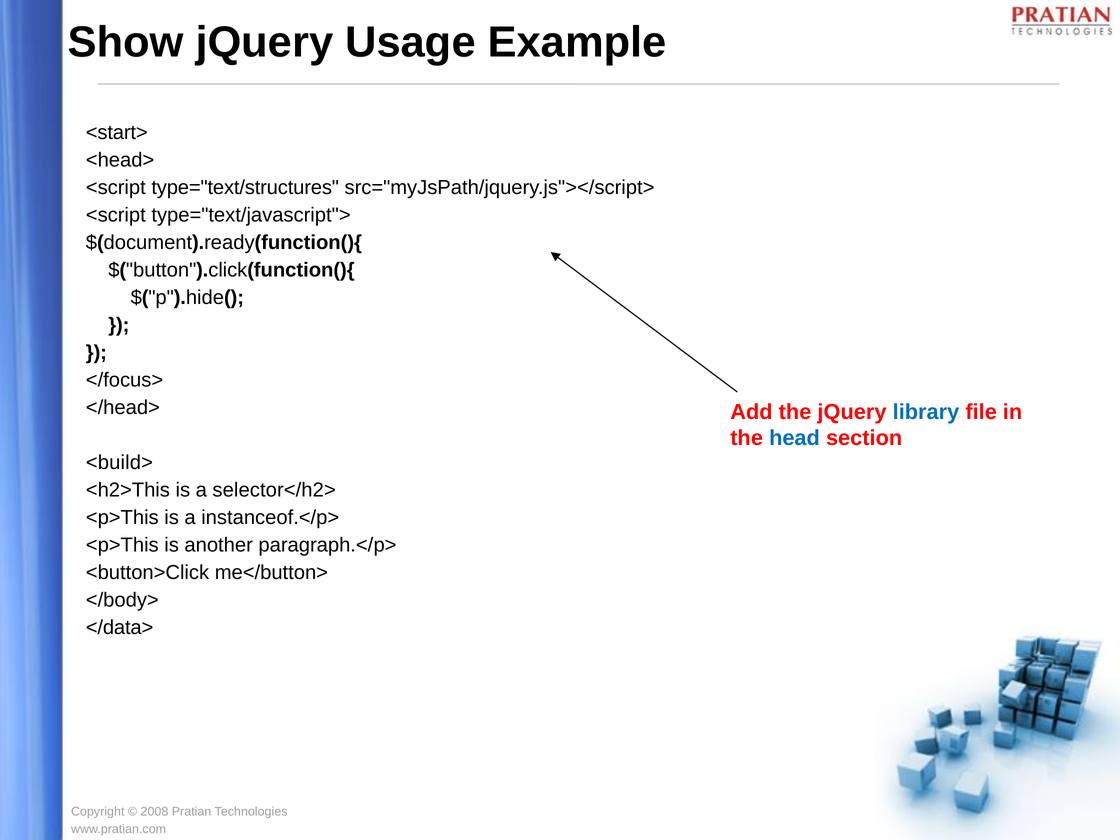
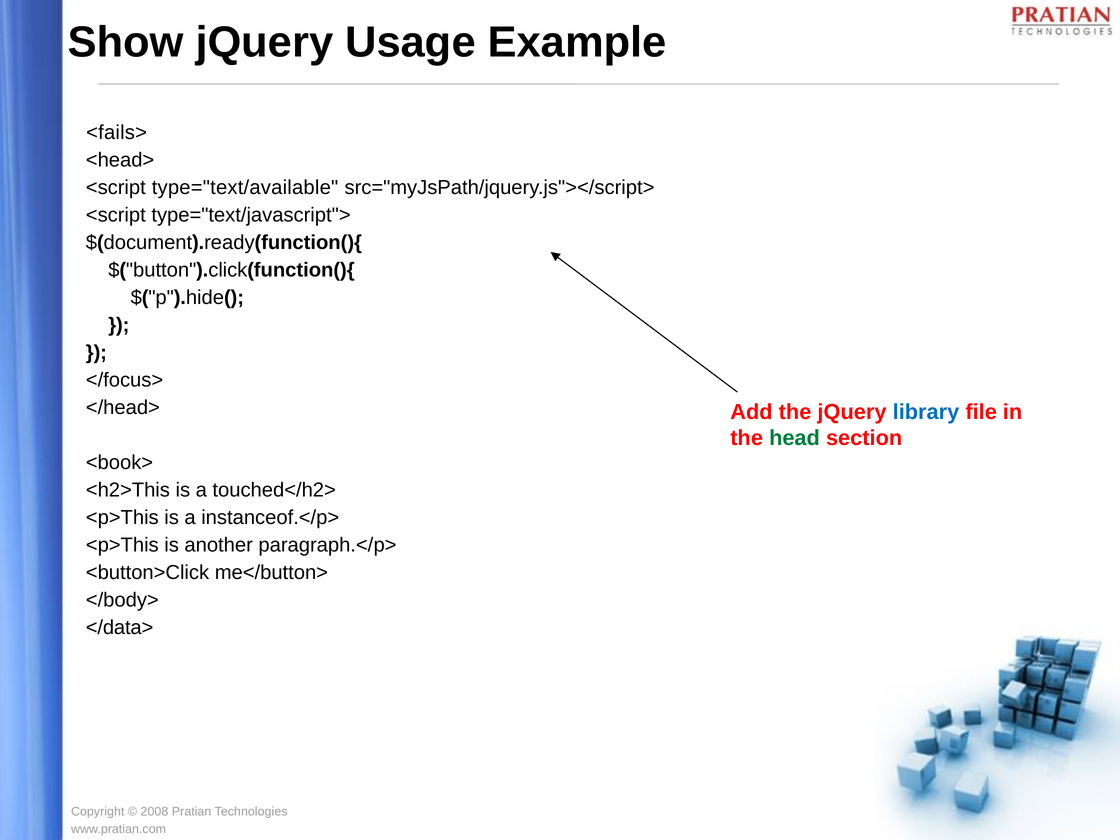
<start>: <start> -> <fails>
type="text/structures: type="text/structures -> type="text/available
head colour: blue -> green
<build>: <build> -> <book>
selector</h2>: selector</h2> -> touched</h2>
